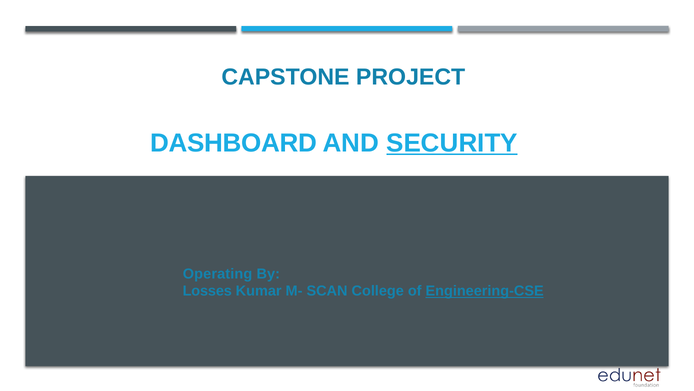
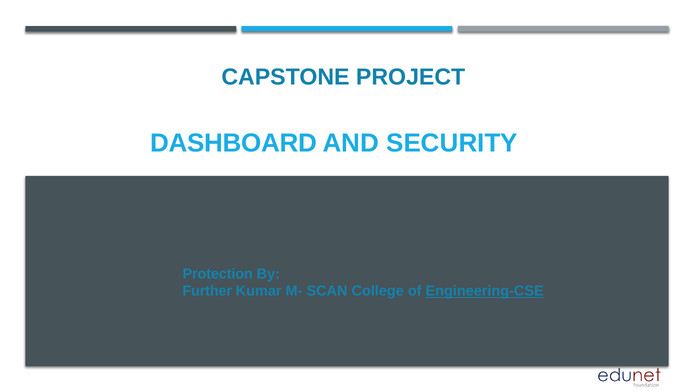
SECURITY underline: present -> none
Operating: Operating -> Protection
Losses: Losses -> Further
